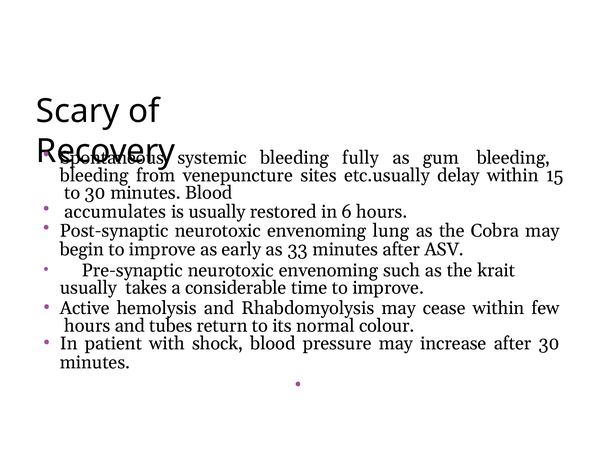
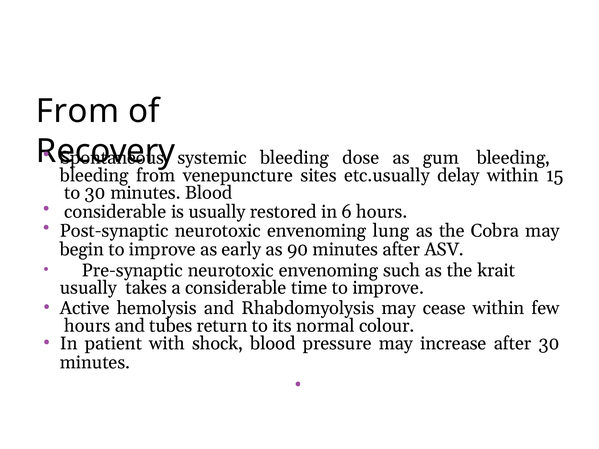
Scary at (78, 111): Scary -> From
fully: fully -> dose
accumulates at (115, 212): accumulates -> considerable
33: 33 -> 90
